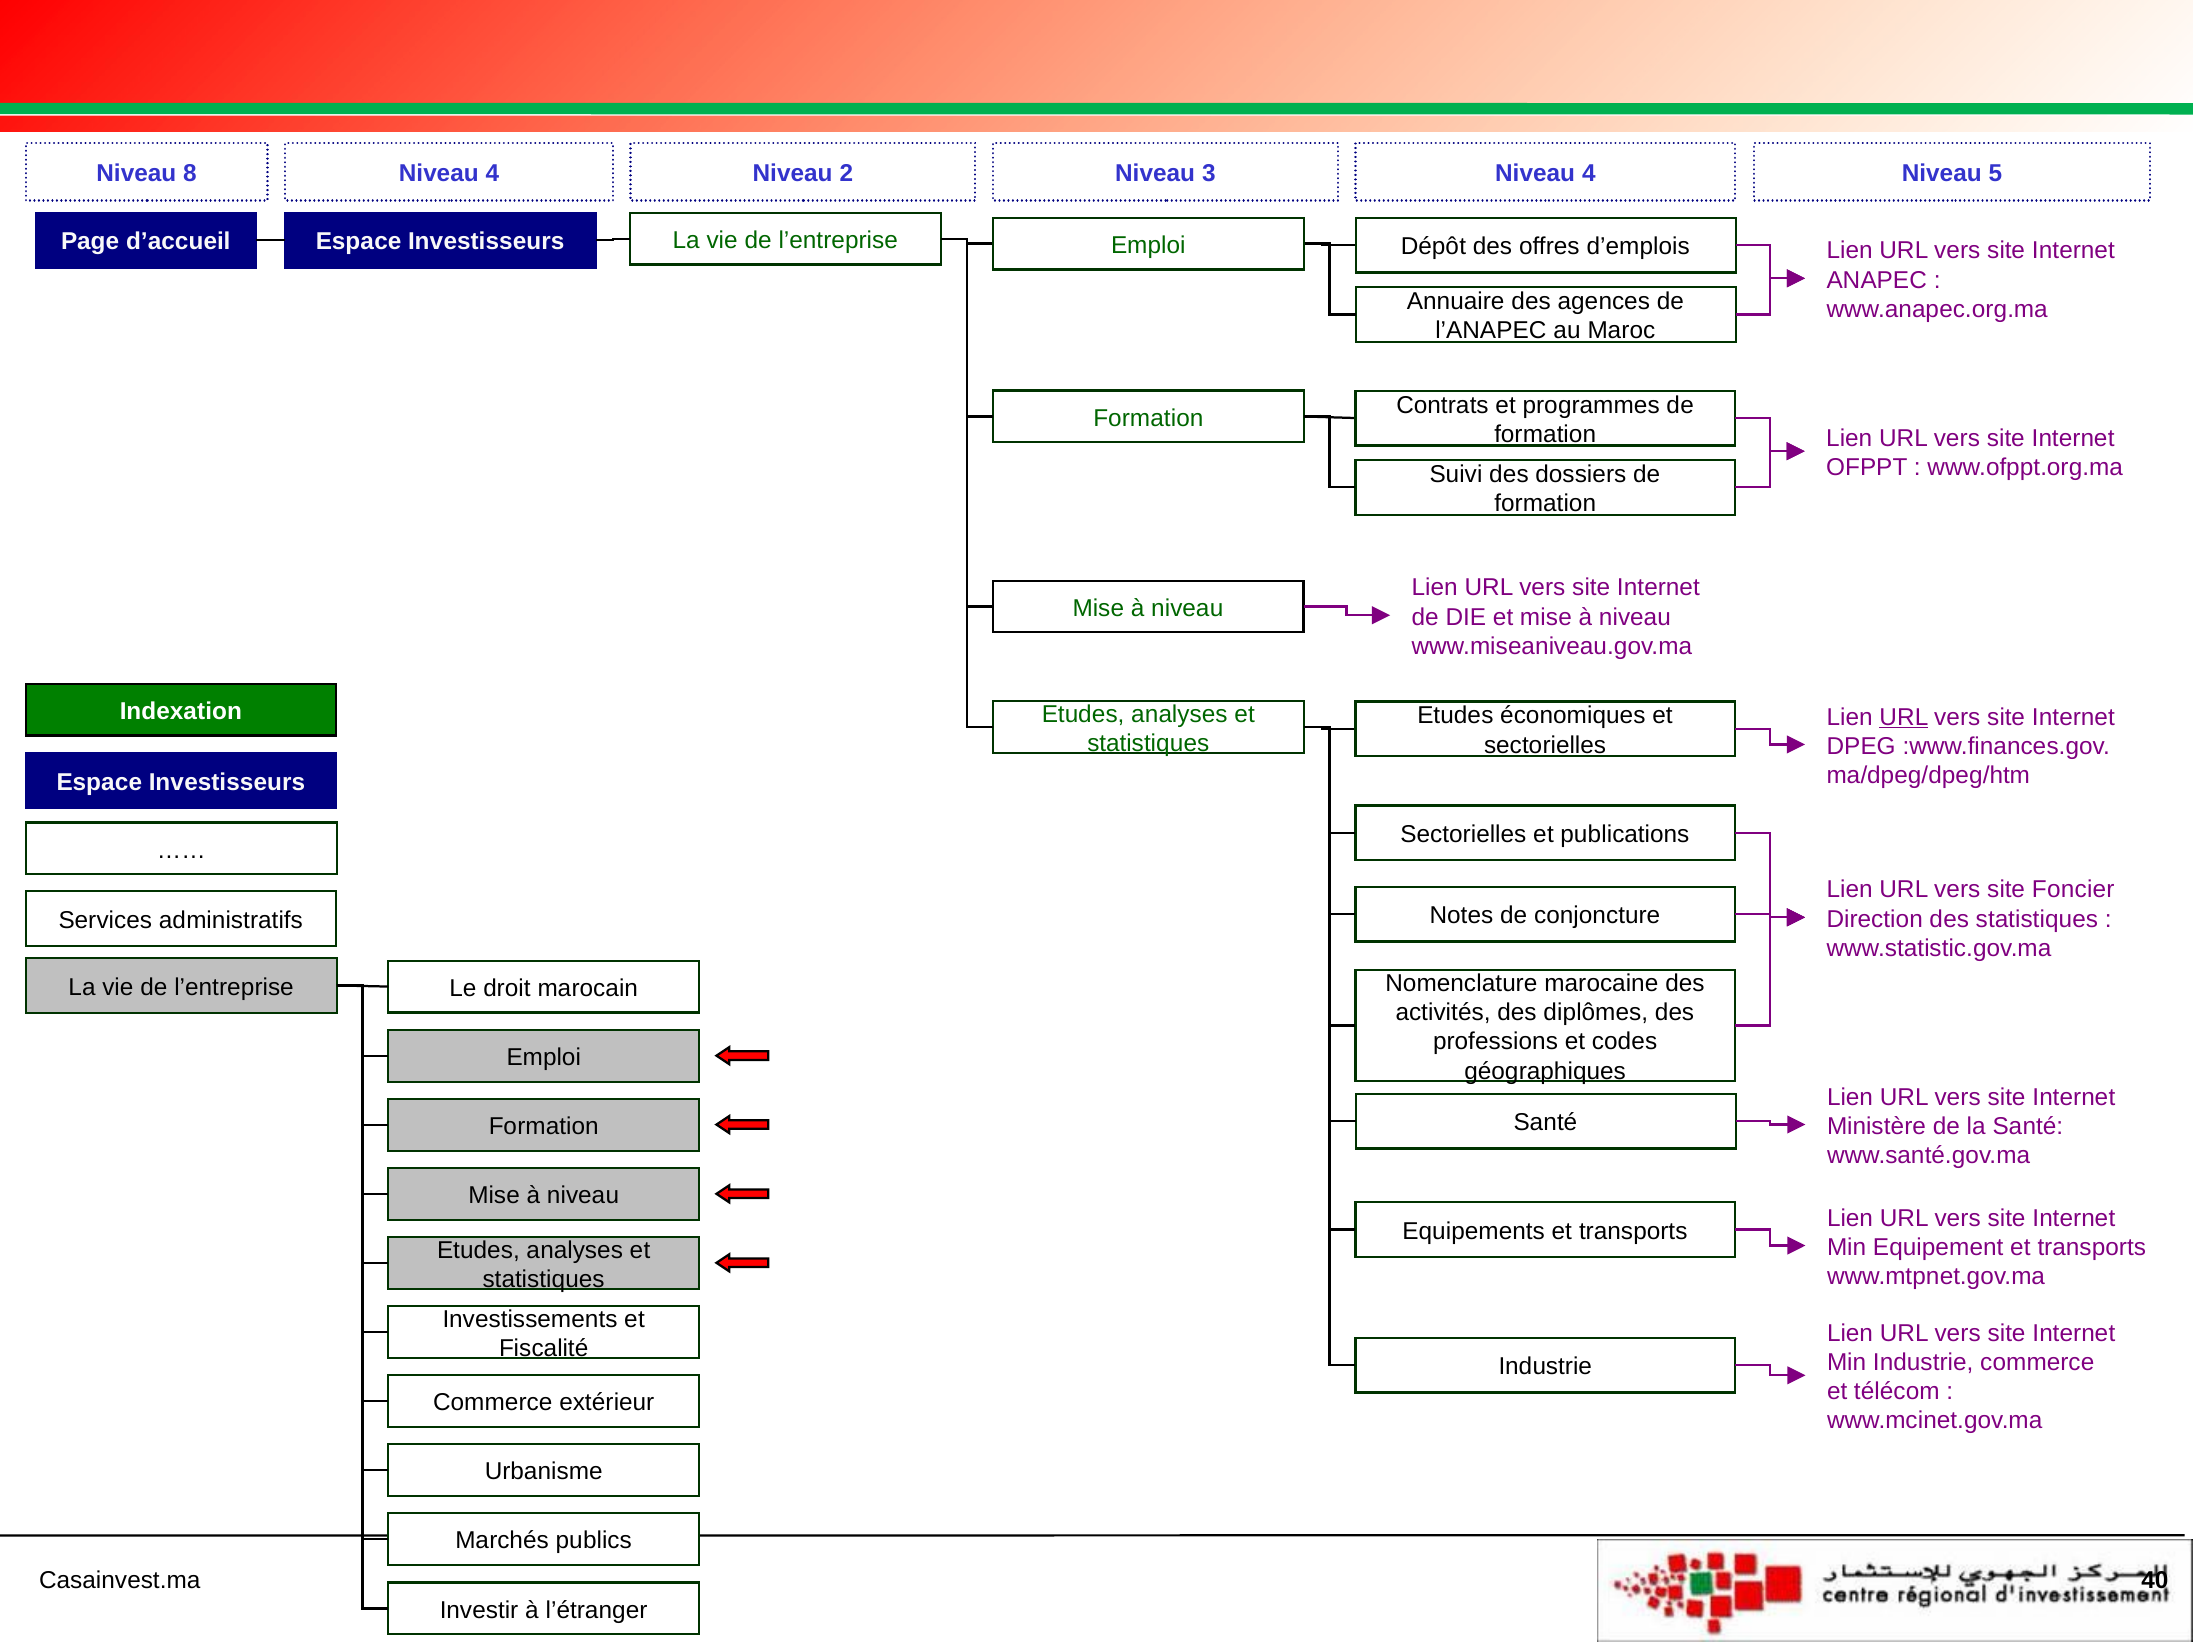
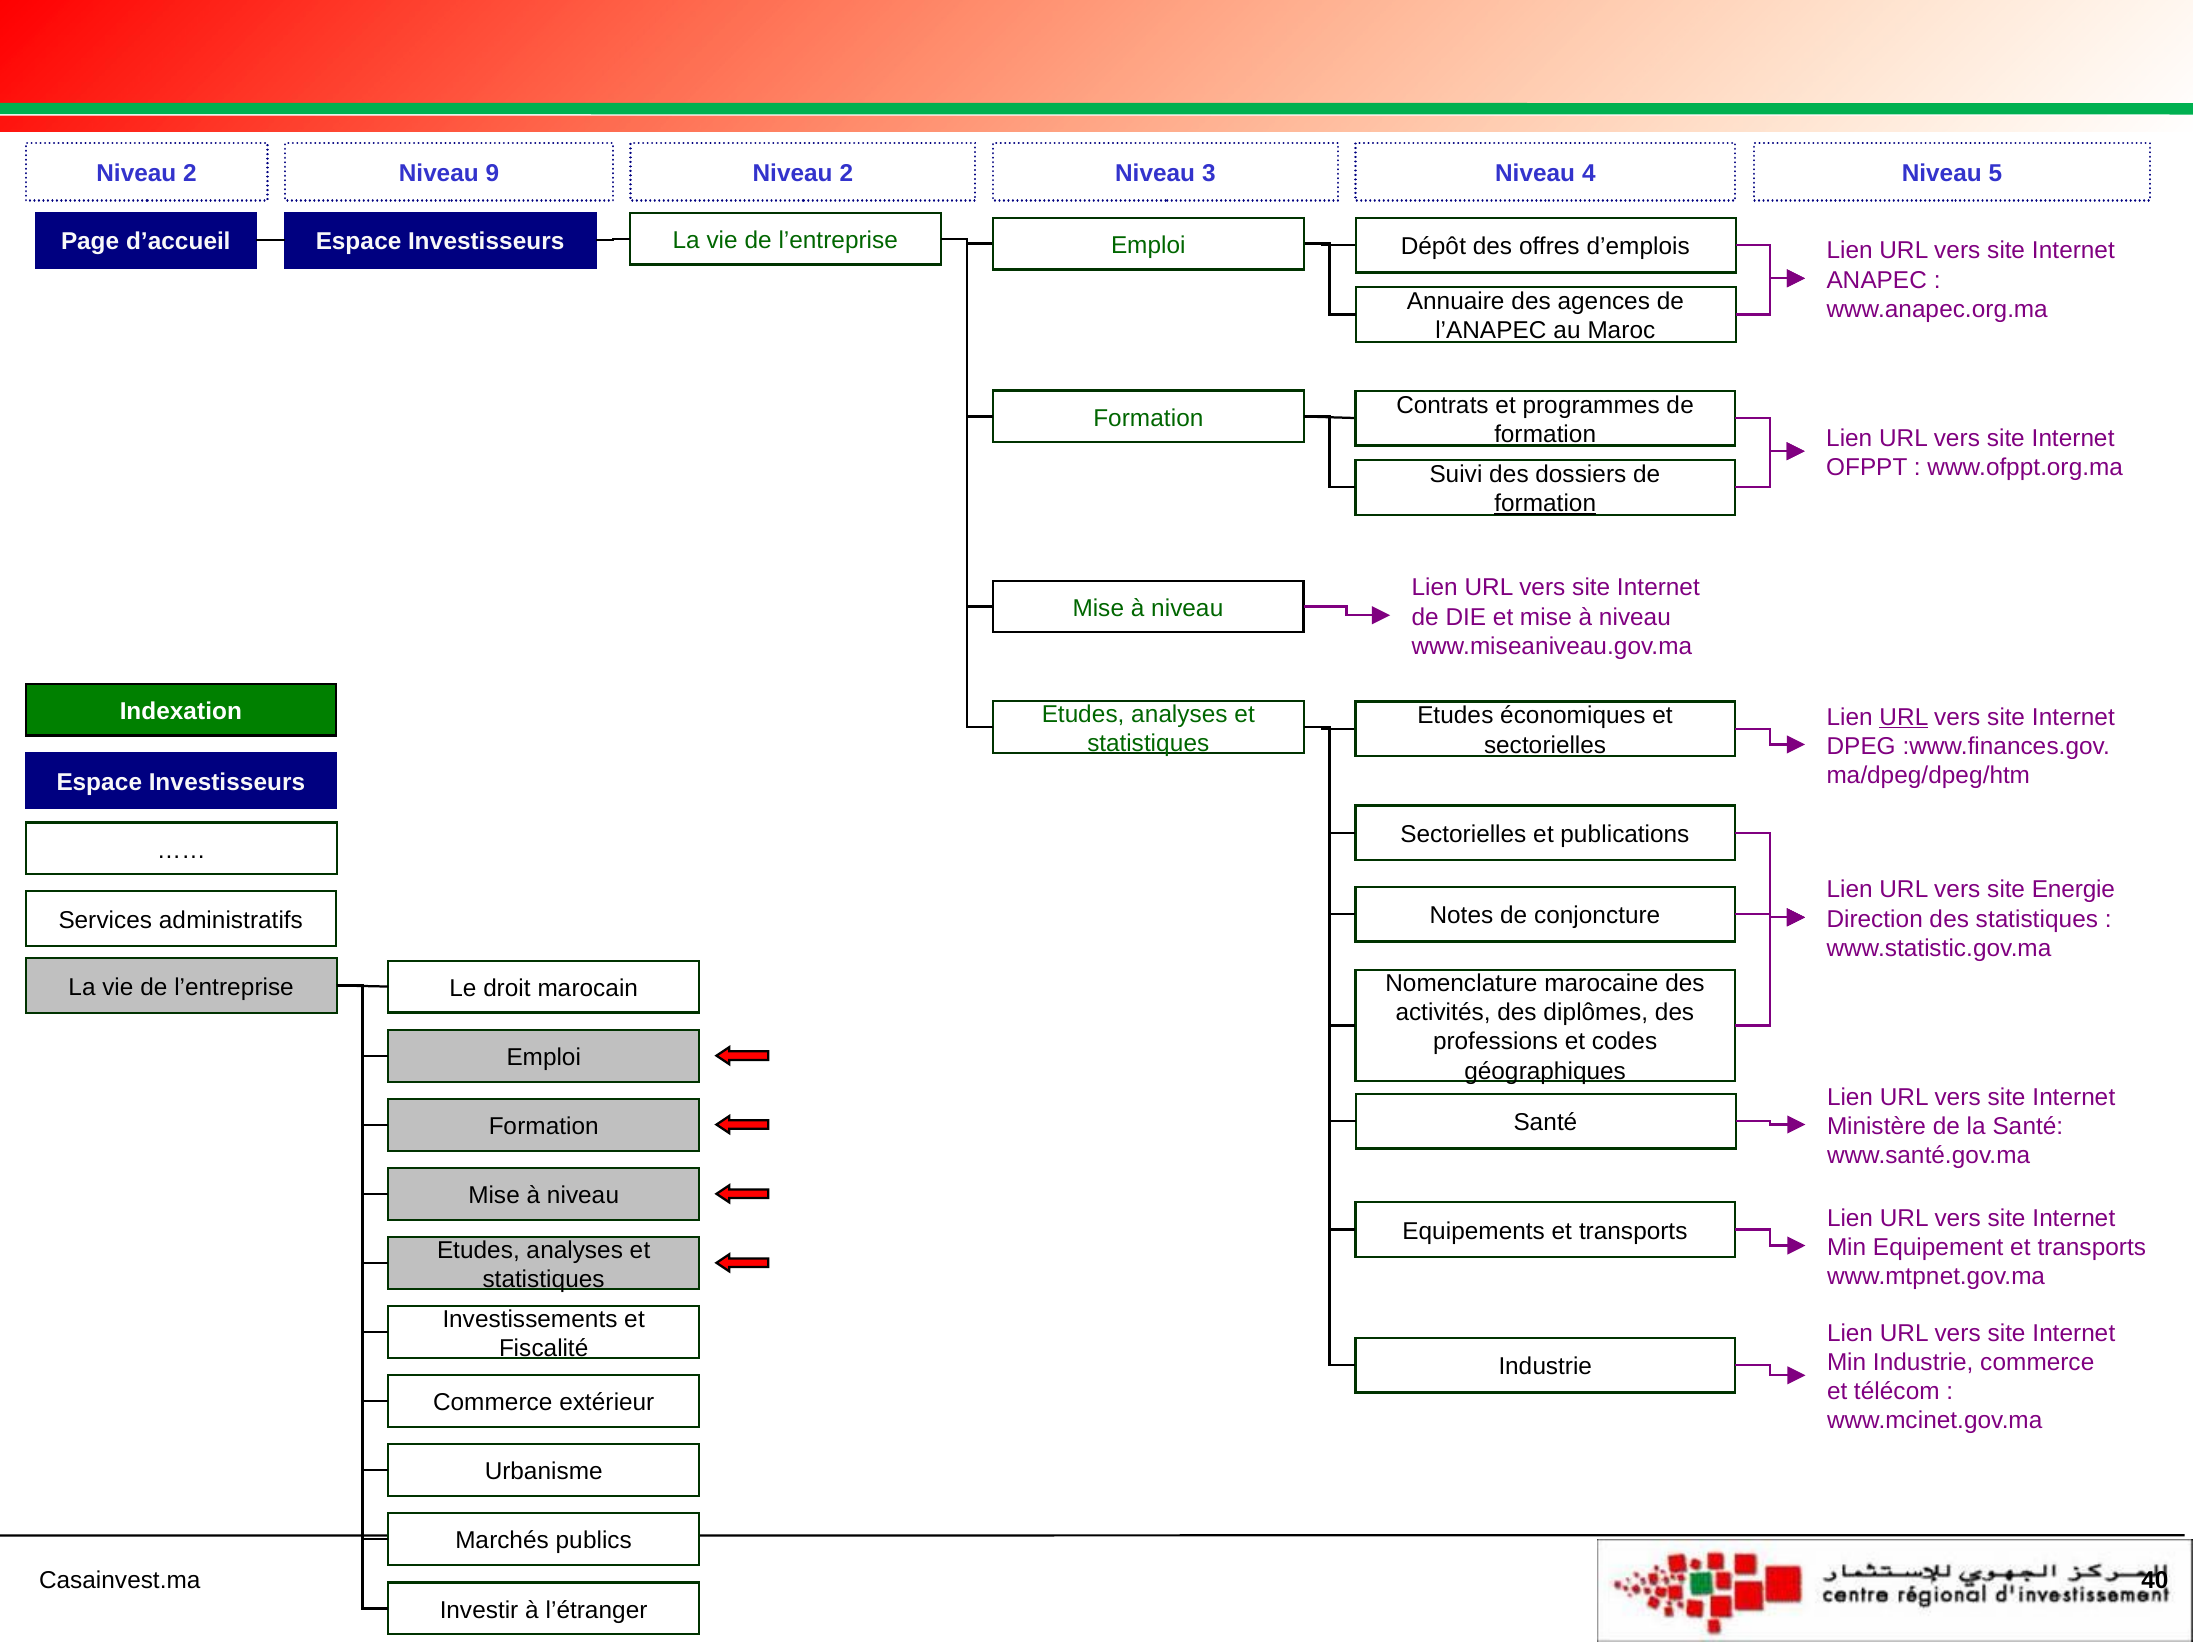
8 at (190, 174): 8 -> 2
4 at (492, 174): 4 -> 9
formation at (1545, 504) underline: none -> present
Foncier: Foncier -> Energie
